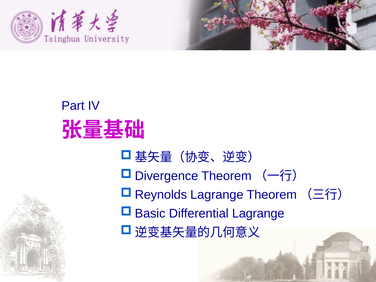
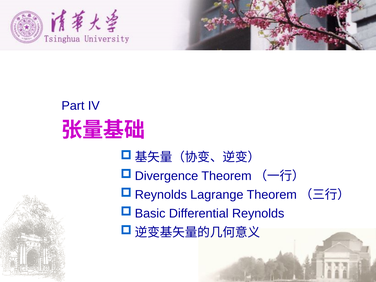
Differential Lagrange: Lagrange -> Reynolds
